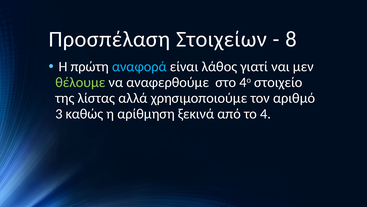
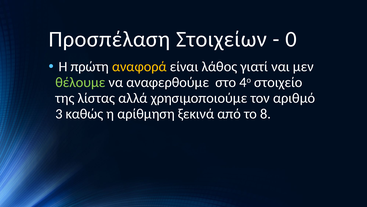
8: 8 -> 0
αναφορά colour: light blue -> yellow
4: 4 -> 8
